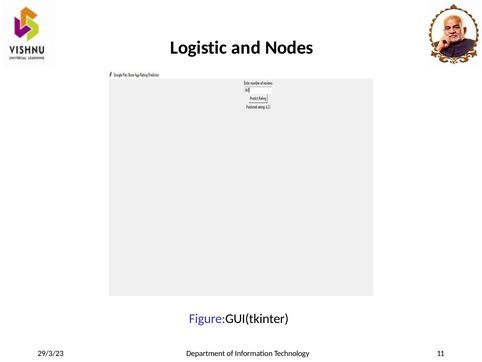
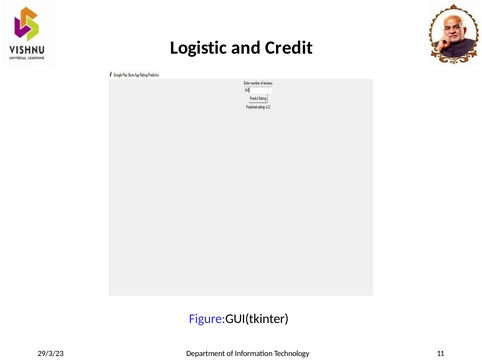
Nodes: Nodes -> Credit
